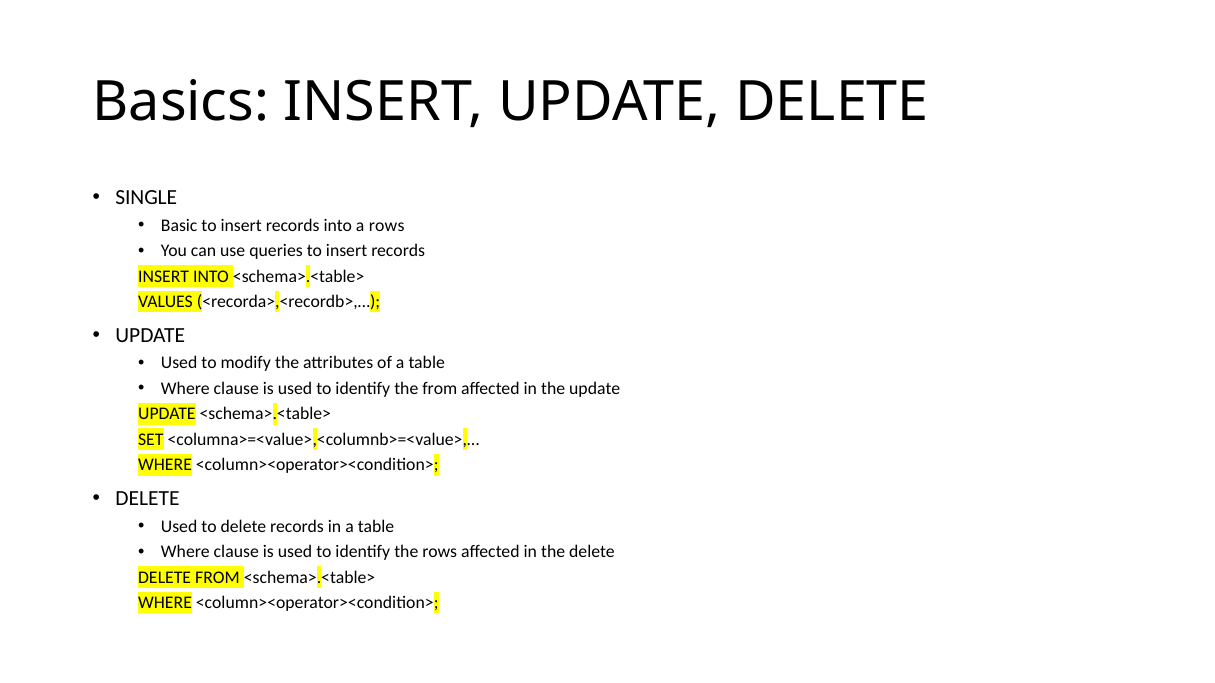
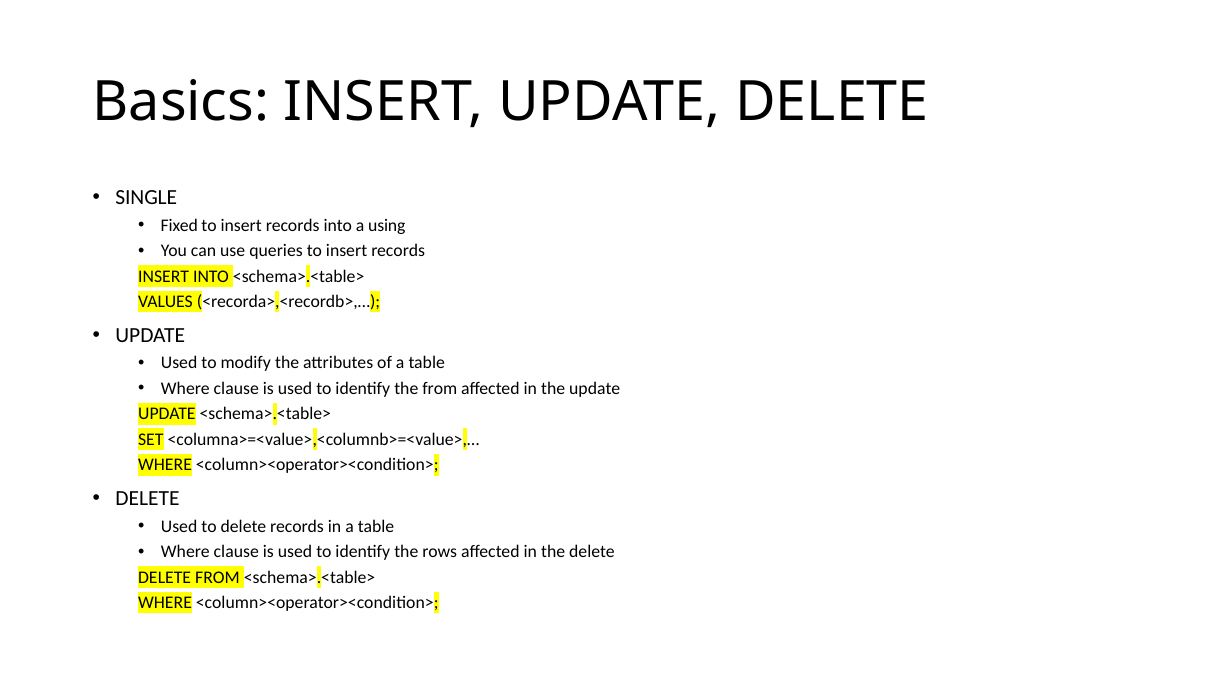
Basic: Basic -> Fixed
a rows: rows -> using
